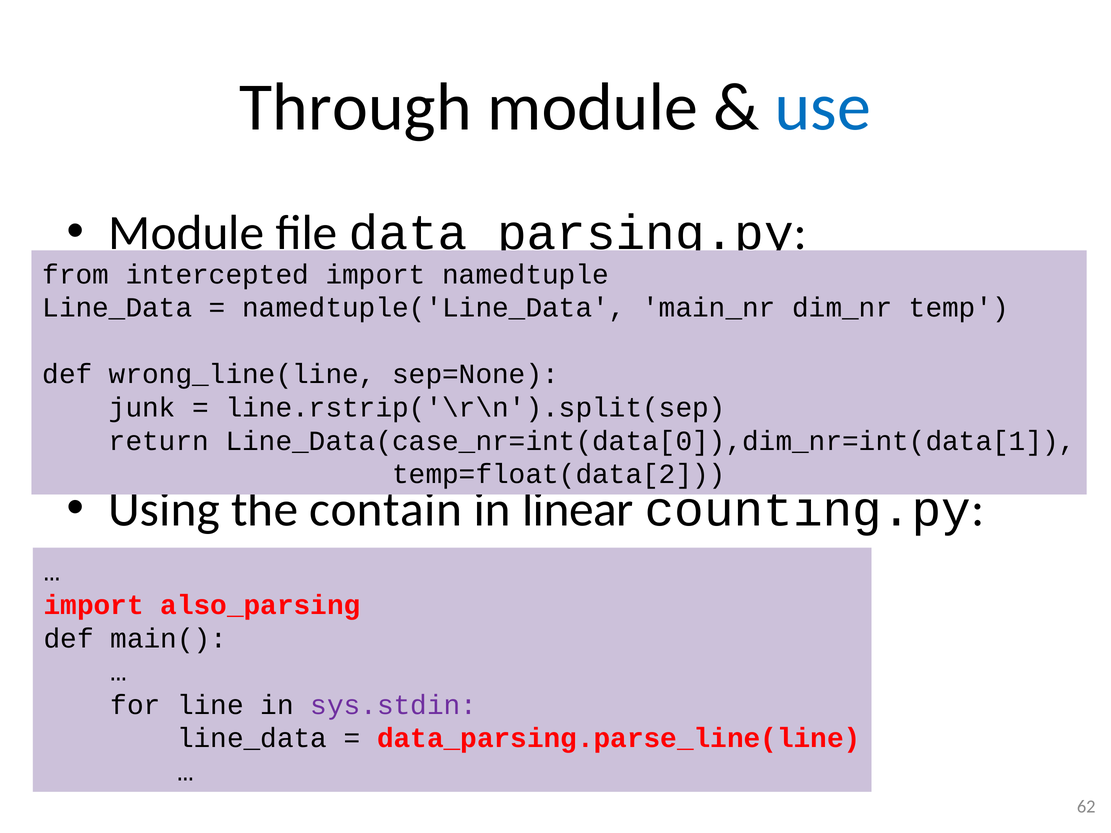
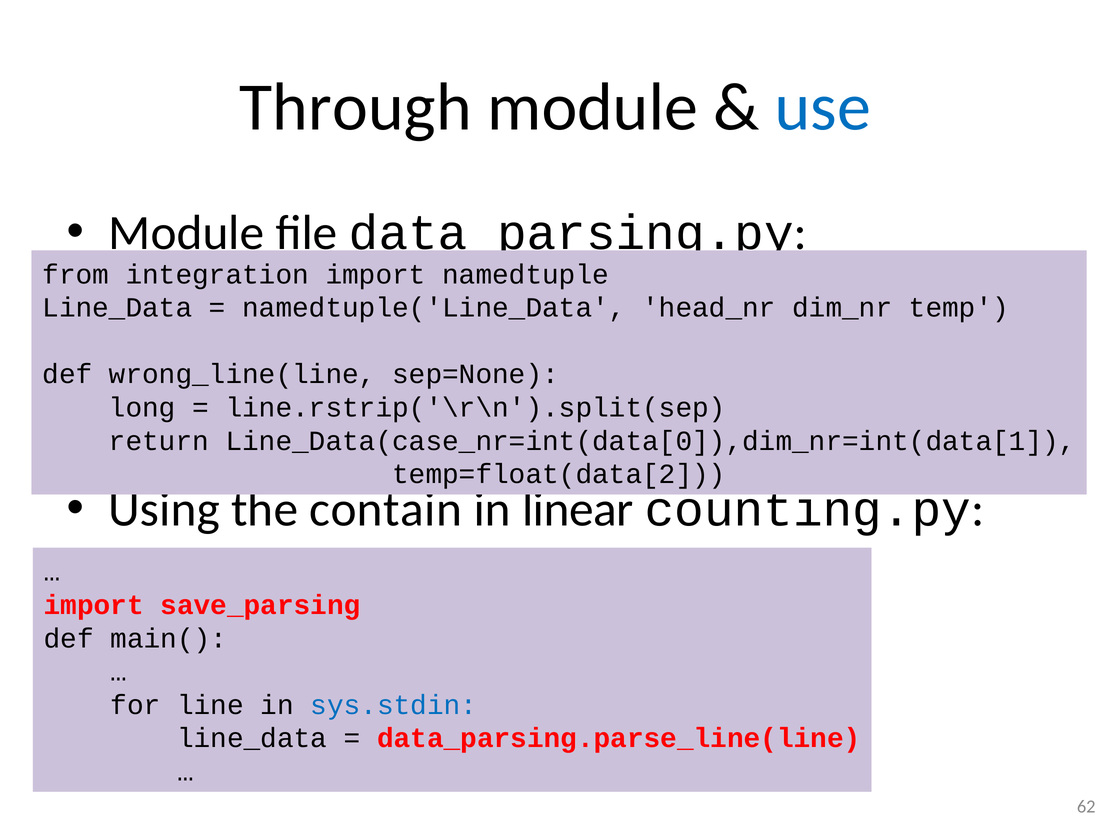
intercepted: intercepted -> integration
main_nr: main_nr -> head_nr
junk: junk -> long
also_parsing: also_parsing -> save_parsing
sys.stdin colour: purple -> blue
